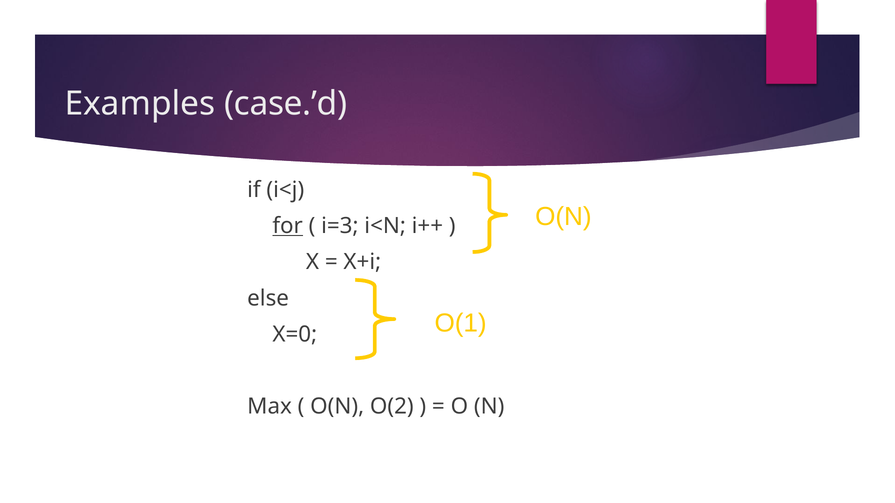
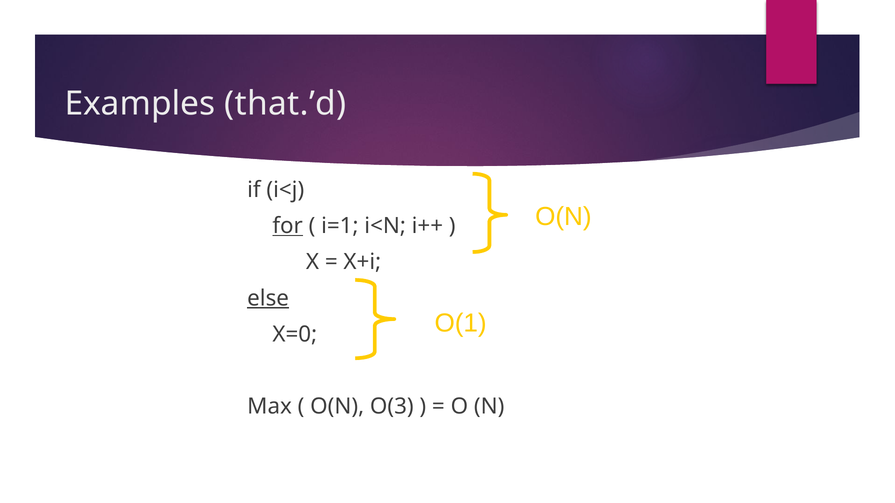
case.’d: case.’d -> that.’d
i=3: i=3 -> i=1
else underline: none -> present
O(2: O(2 -> O(3
